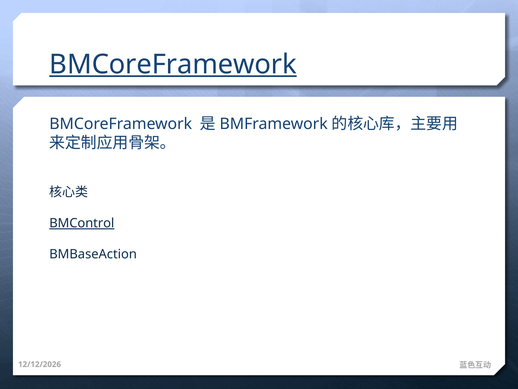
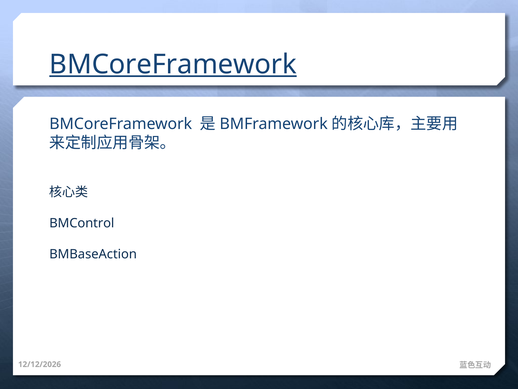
BMControl underline: present -> none
